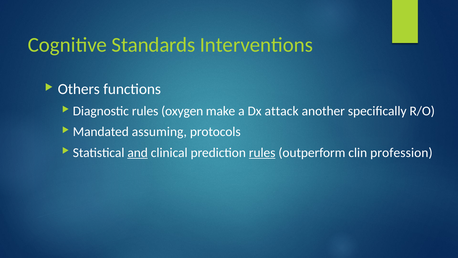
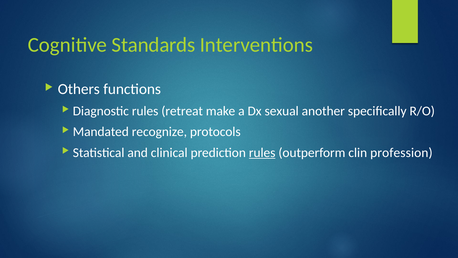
oxygen: oxygen -> retreat
attack: attack -> sexual
assuming: assuming -> recognize
and underline: present -> none
